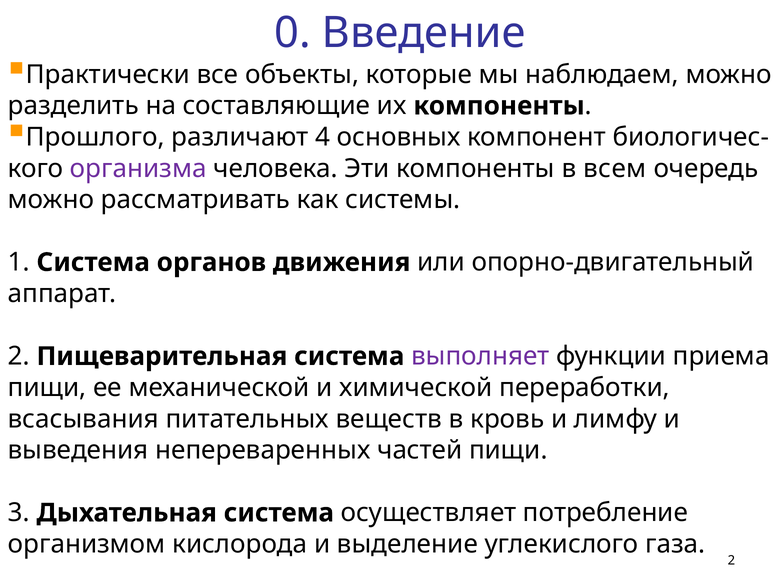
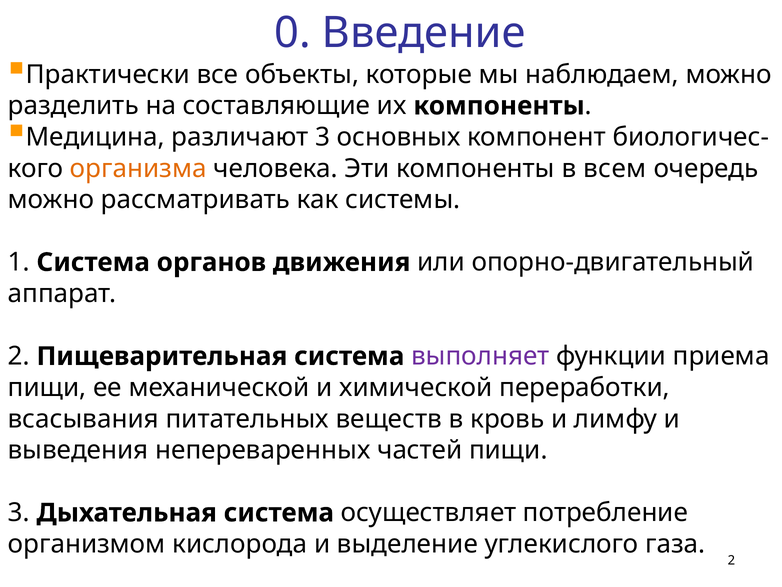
Прошлого: Прошлого -> Медицина
различают 4: 4 -> 3
организма colour: purple -> orange
